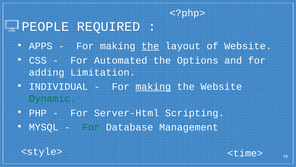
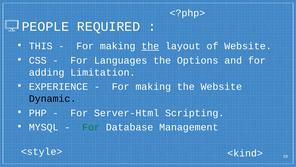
APPS: APPS -> THIS
Automated: Automated -> Languages
INDIVIDUAL: INDIVIDUAL -> EXPERIENCE
making at (153, 86) underline: present -> none
Dynamic colour: green -> black
<time>: <time> -> <kind>
